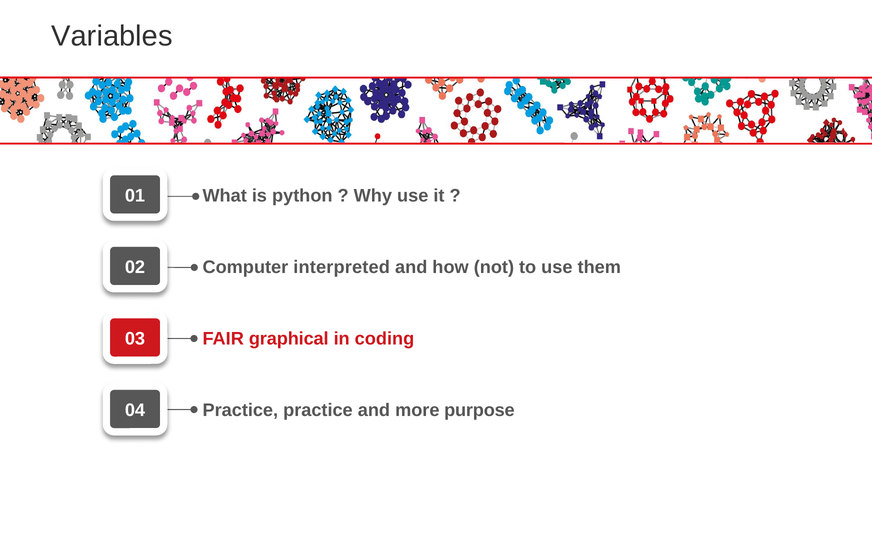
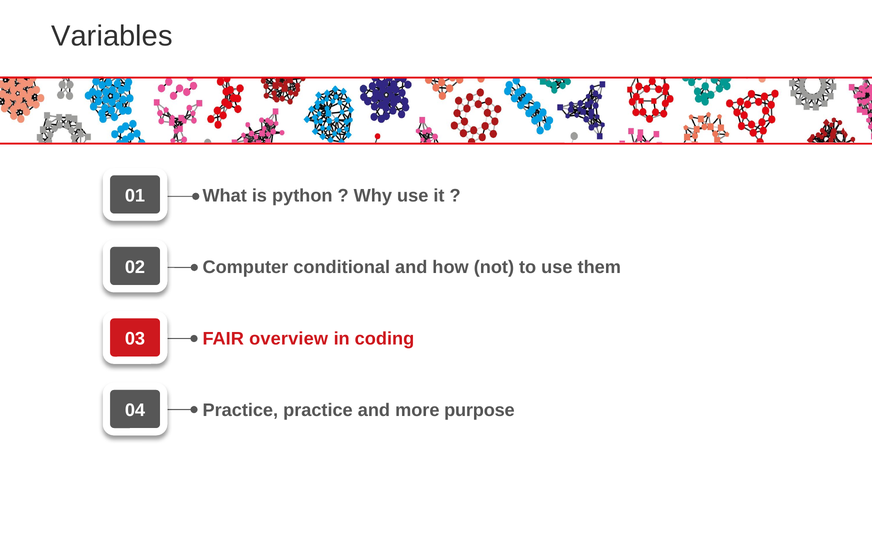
interpreted: interpreted -> conditional
graphical: graphical -> overview
